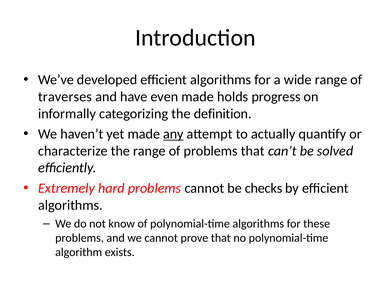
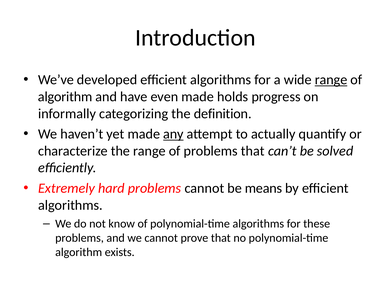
range at (331, 80) underline: none -> present
traverses at (65, 97): traverses -> algorithm
checks: checks -> means
